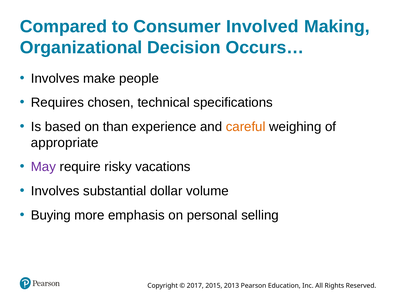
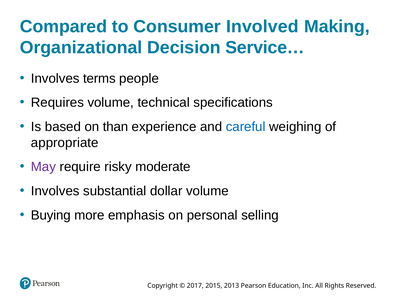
Occurs…: Occurs… -> Service…
make: make -> terms
Requires chosen: chosen -> volume
careful colour: orange -> blue
vacations: vacations -> moderate
